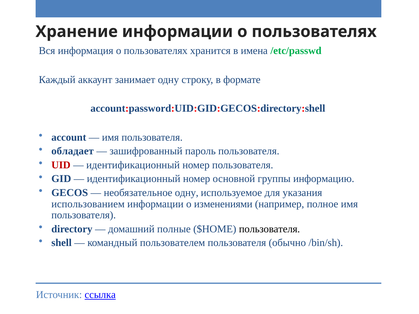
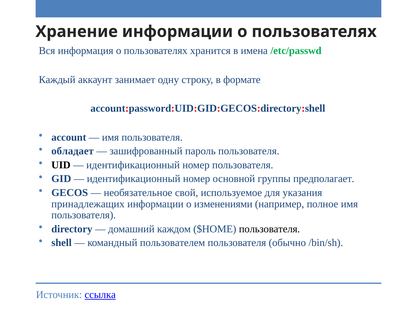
UID colour: red -> black
информацию: информацию -> предполагает
необязательное одну: одну -> свой
использованием: использованием -> принадлежащих
полные: полные -> каждом
